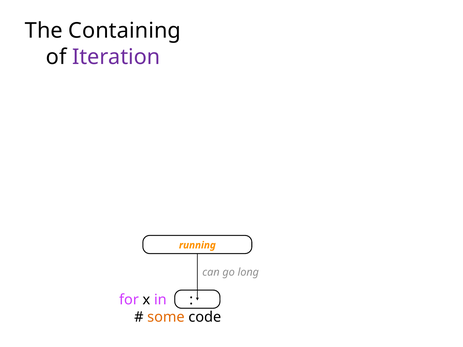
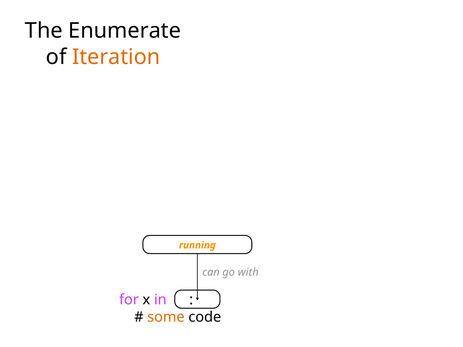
Containing: Containing -> Enumerate
Iteration colour: purple -> orange
long: long -> with
